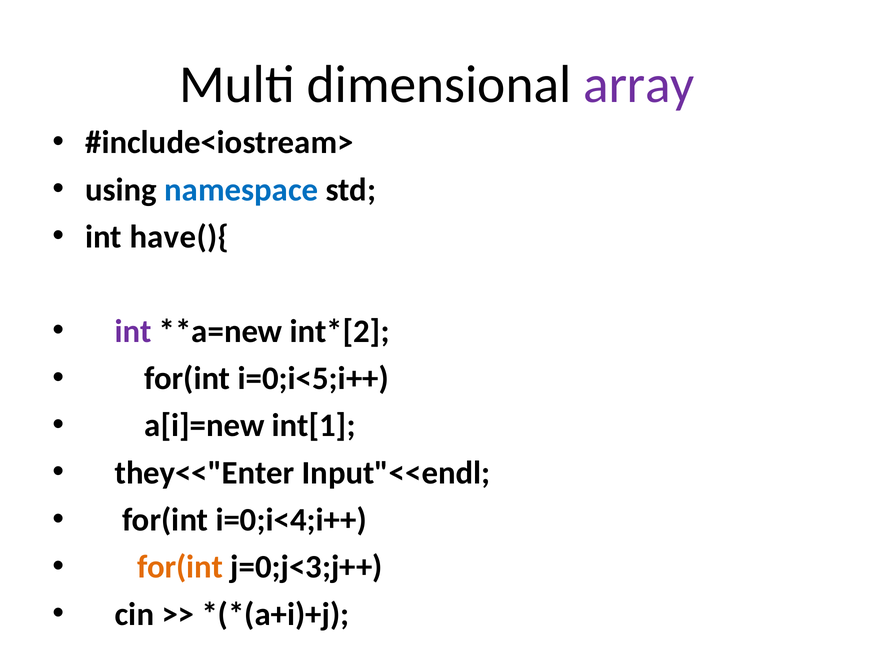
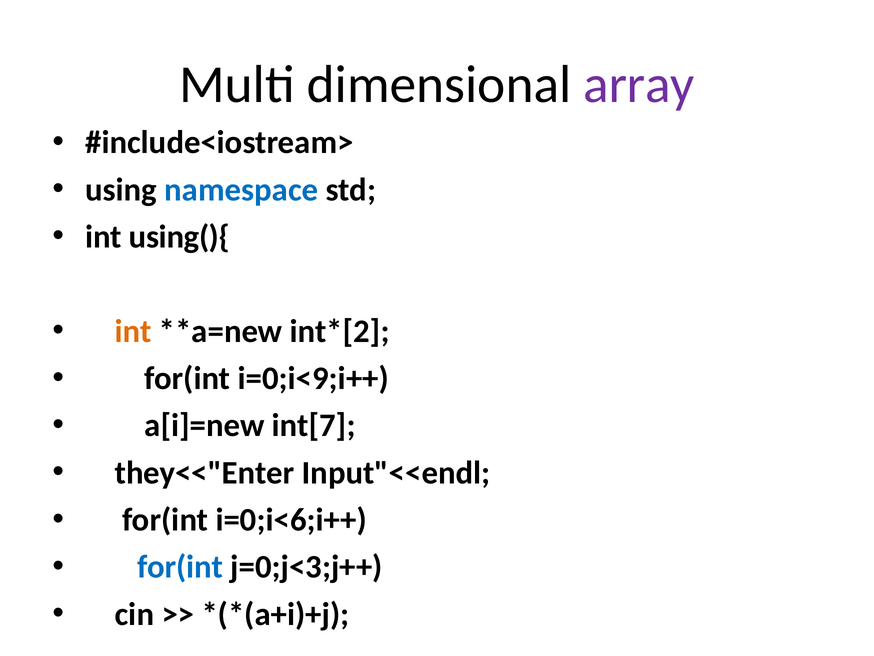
have(){: have(){ -> using(){
int at (133, 331) colour: purple -> orange
i=0;i<5;i++: i=0;i<5;i++ -> i=0;i<9;i++
int[1: int[1 -> int[7
i=0;i<4;i++: i=0;i<4;i++ -> i=0;i<6;i++
for(int at (180, 567) colour: orange -> blue
